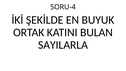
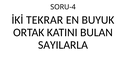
ŞEKİLDE: ŞEKİLDE -> TEKRAR
